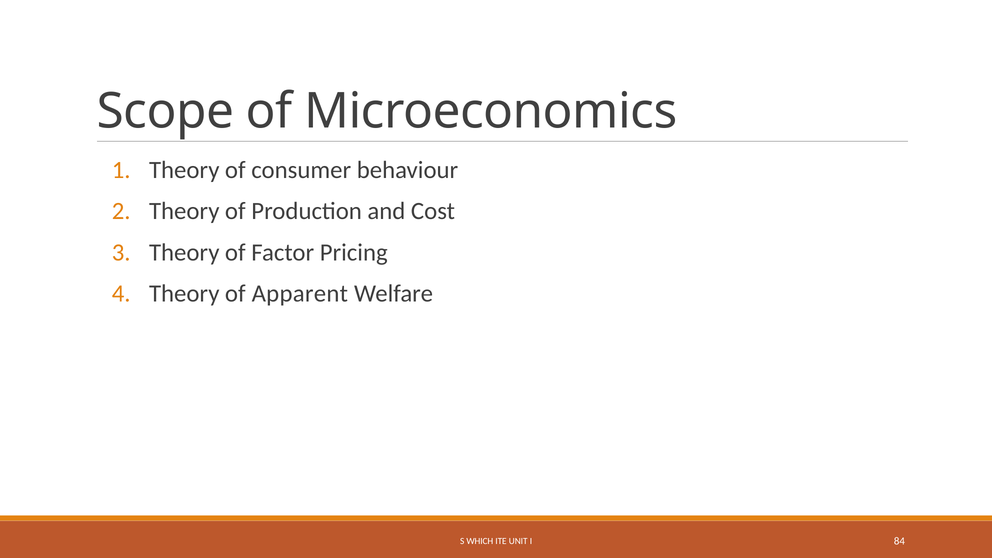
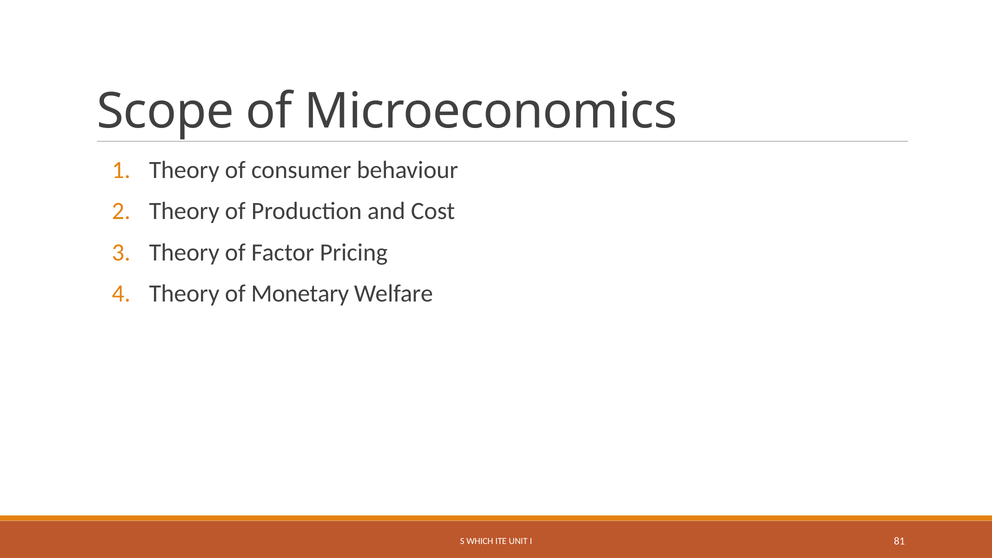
Apparent: Apparent -> Monetary
84: 84 -> 81
